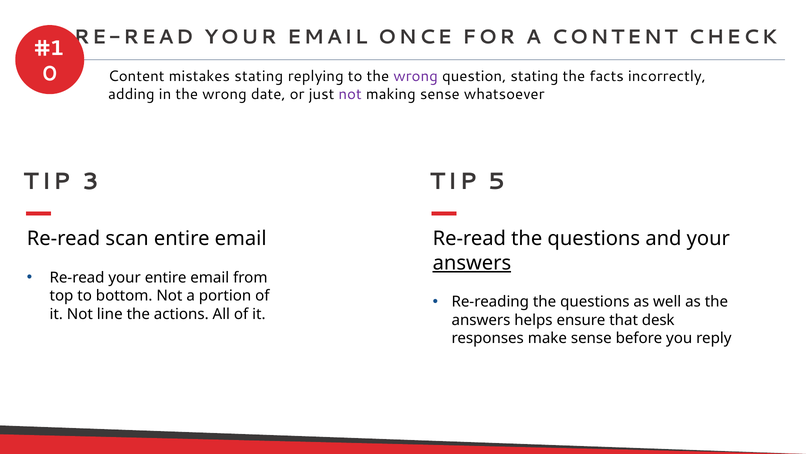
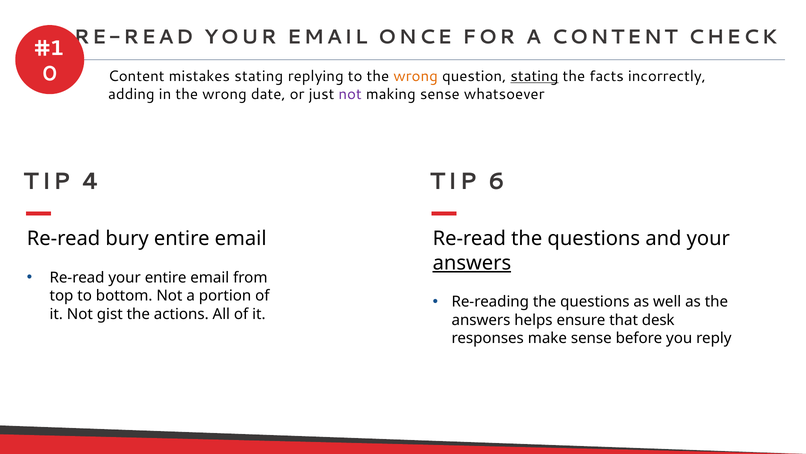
wrong at (416, 76) colour: purple -> orange
stating at (534, 76) underline: none -> present
3: 3 -> 4
5: 5 -> 6
scan: scan -> bury
line: line -> gist
